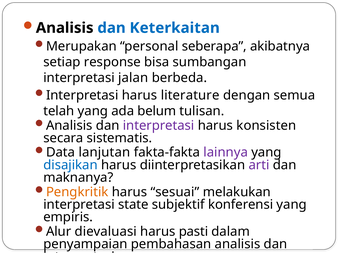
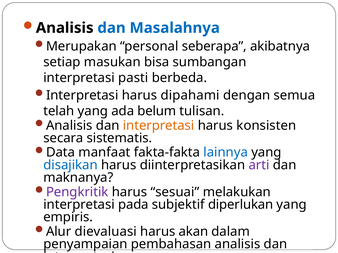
Keterkaitan: Keterkaitan -> Masalahnya
response: response -> masukan
jalan: jalan -> pasti
literature: literature -> dipahami
interpretasi at (159, 126) colour: purple -> orange
lanjutan: lanjutan -> manfaat
lainnya colour: purple -> blue
Pengkritik colour: orange -> purple
state: state -> pada
konferensi: konferensi -> diperlukan
pasti: pasti -> akan
